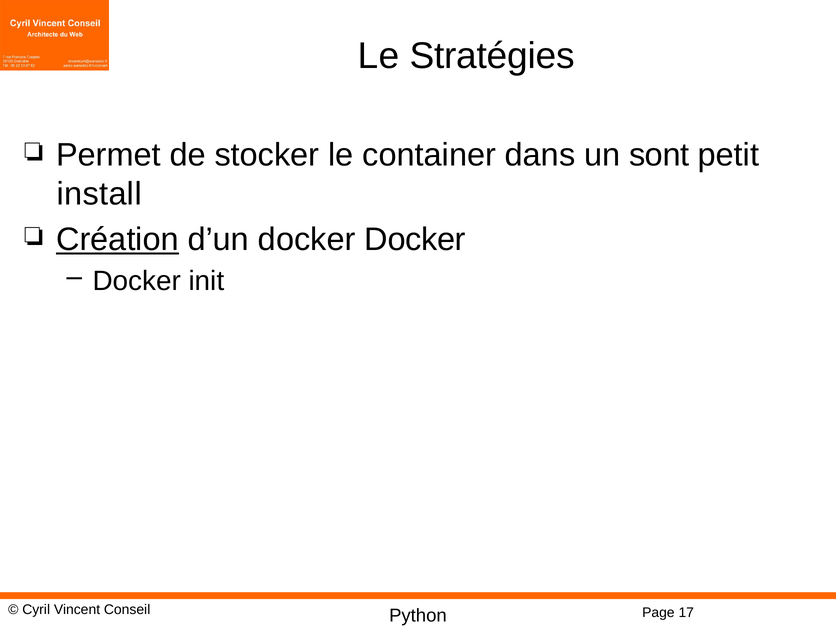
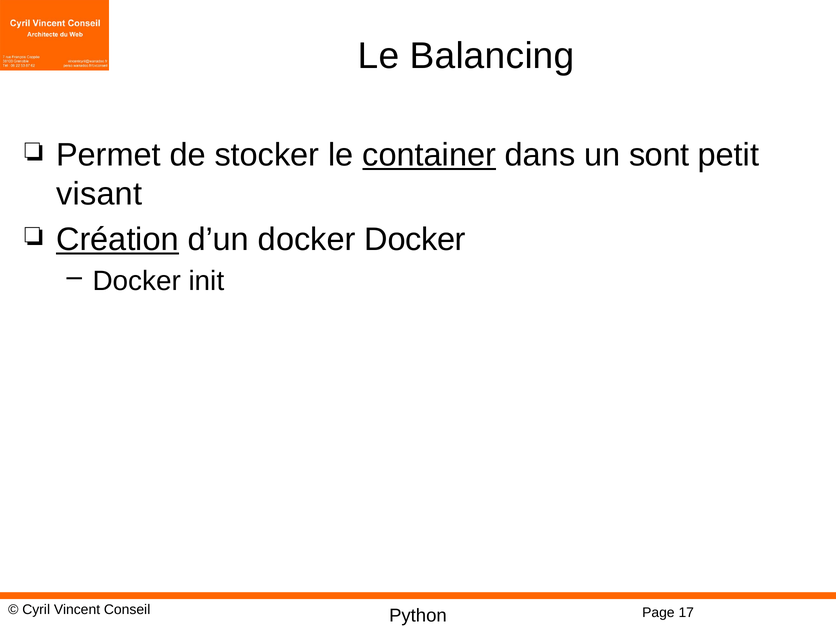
Stratégies: Stratégies -> Balancing
container underline: none -> present
install: install -> visant
